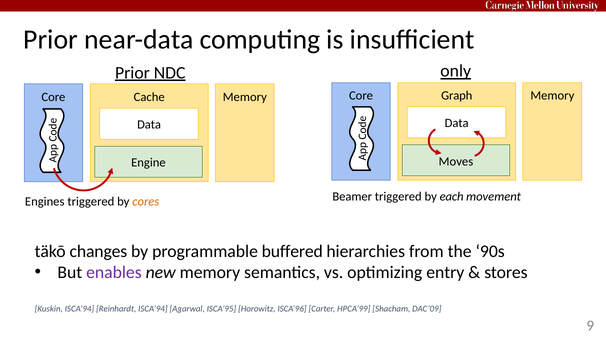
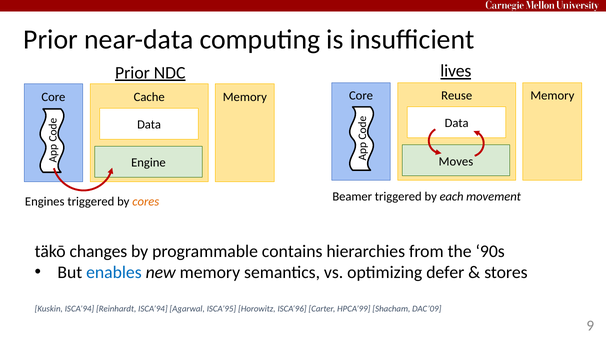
only: only -> lives
Graph: Graph -> Reuse
buffered: buffered -> contains
enables colour: purple -> blue
entry: entry -> defer
